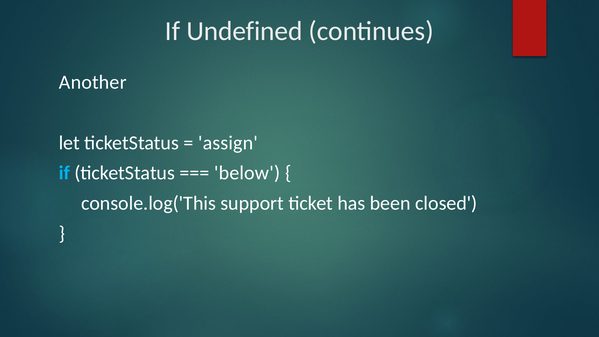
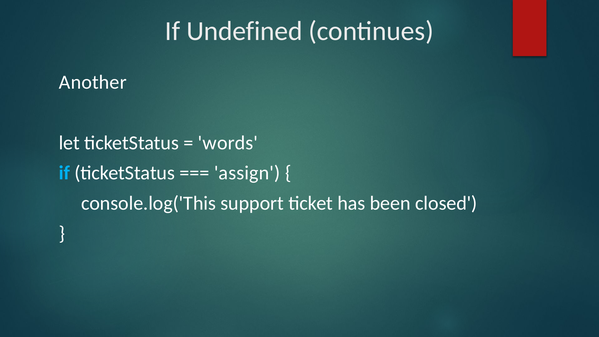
assign: assign -> words
below: below -> assign
